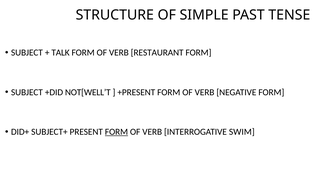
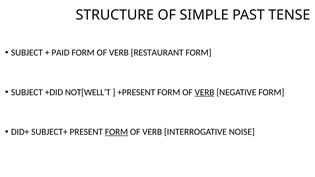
TALK: TALK -> PAID
VERB at (205, 92) underline: none -> present
SWIM: SWIM -> NOISE
